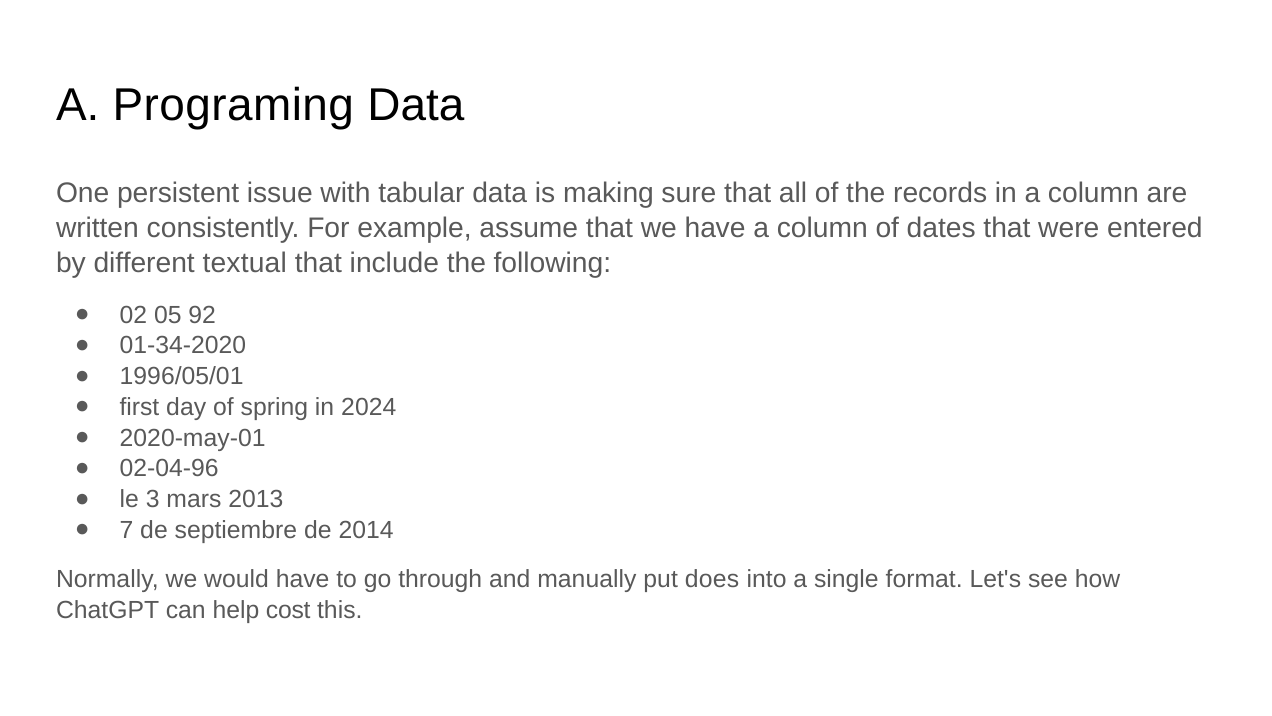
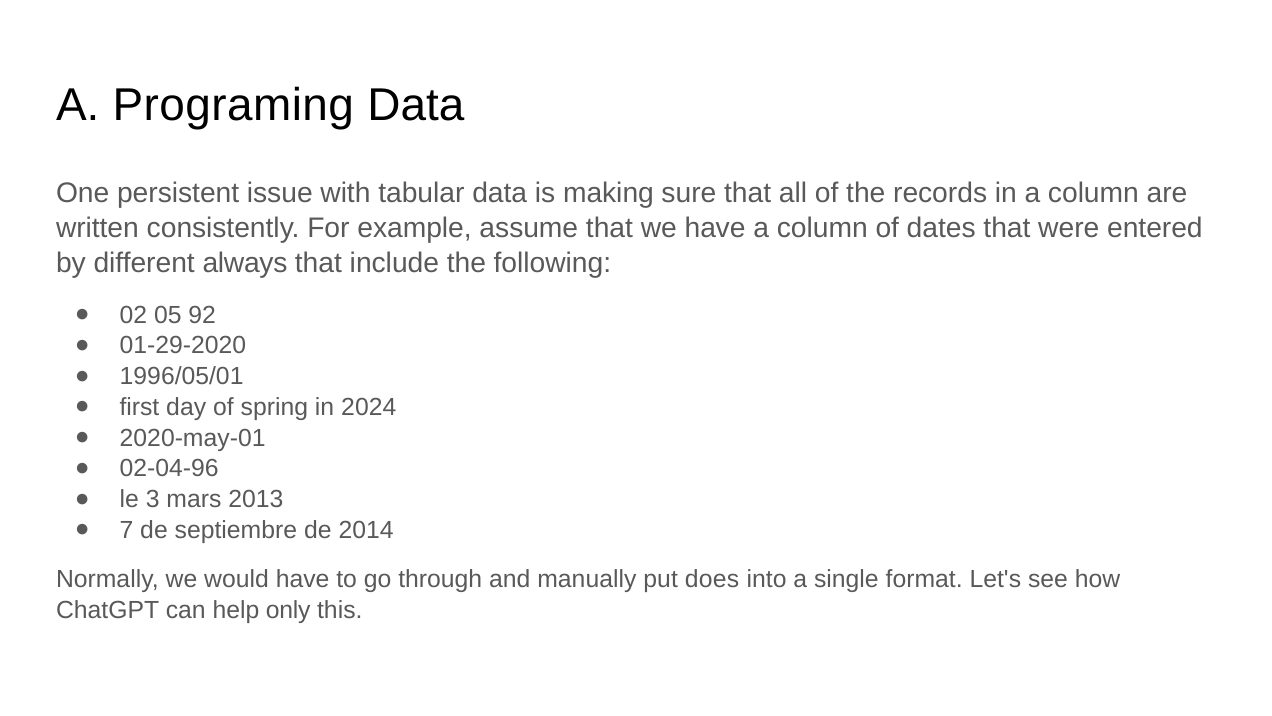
textual: textual -> always
01-34-2020: 01-34-2020 -> 01-29-2020
cost: cost -> only
